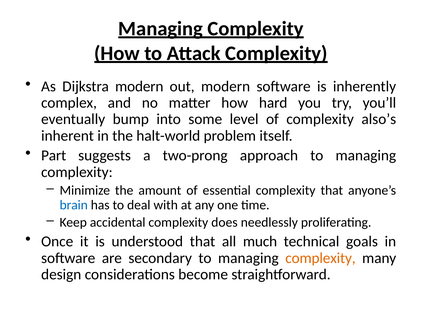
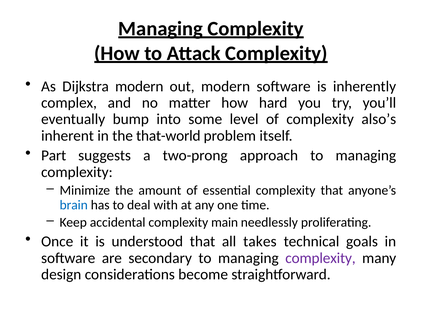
halt-world: halt-world -> that-world
does: does -> main
much: much -> takes
complexity at (320, 258) colour: orange -> purple
